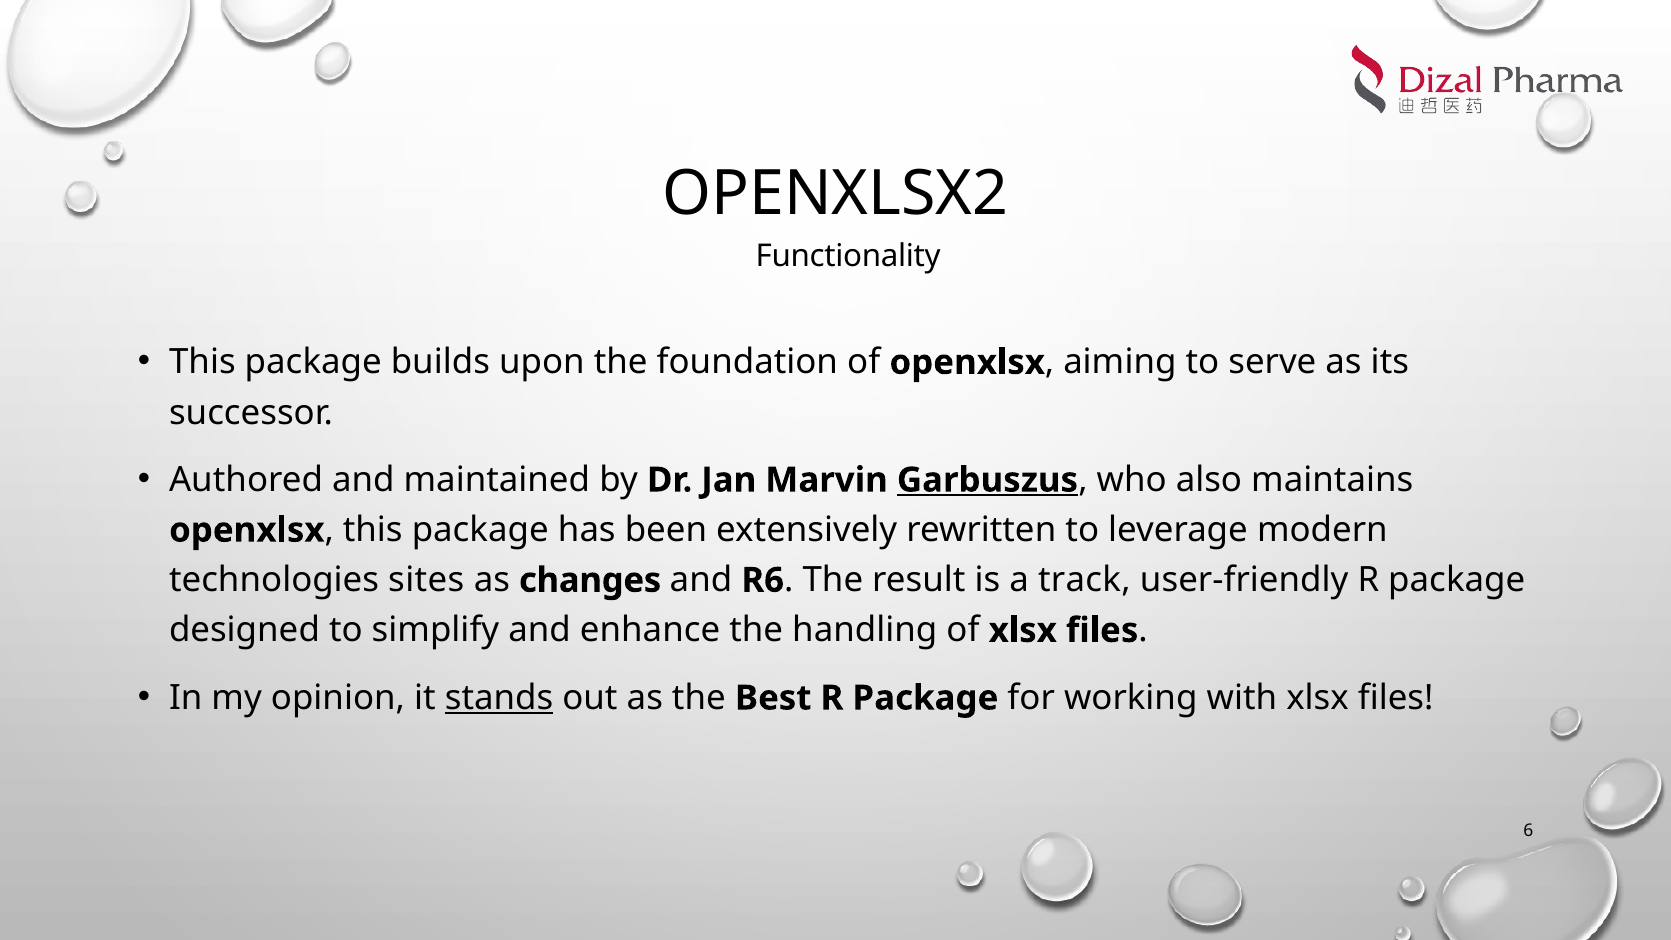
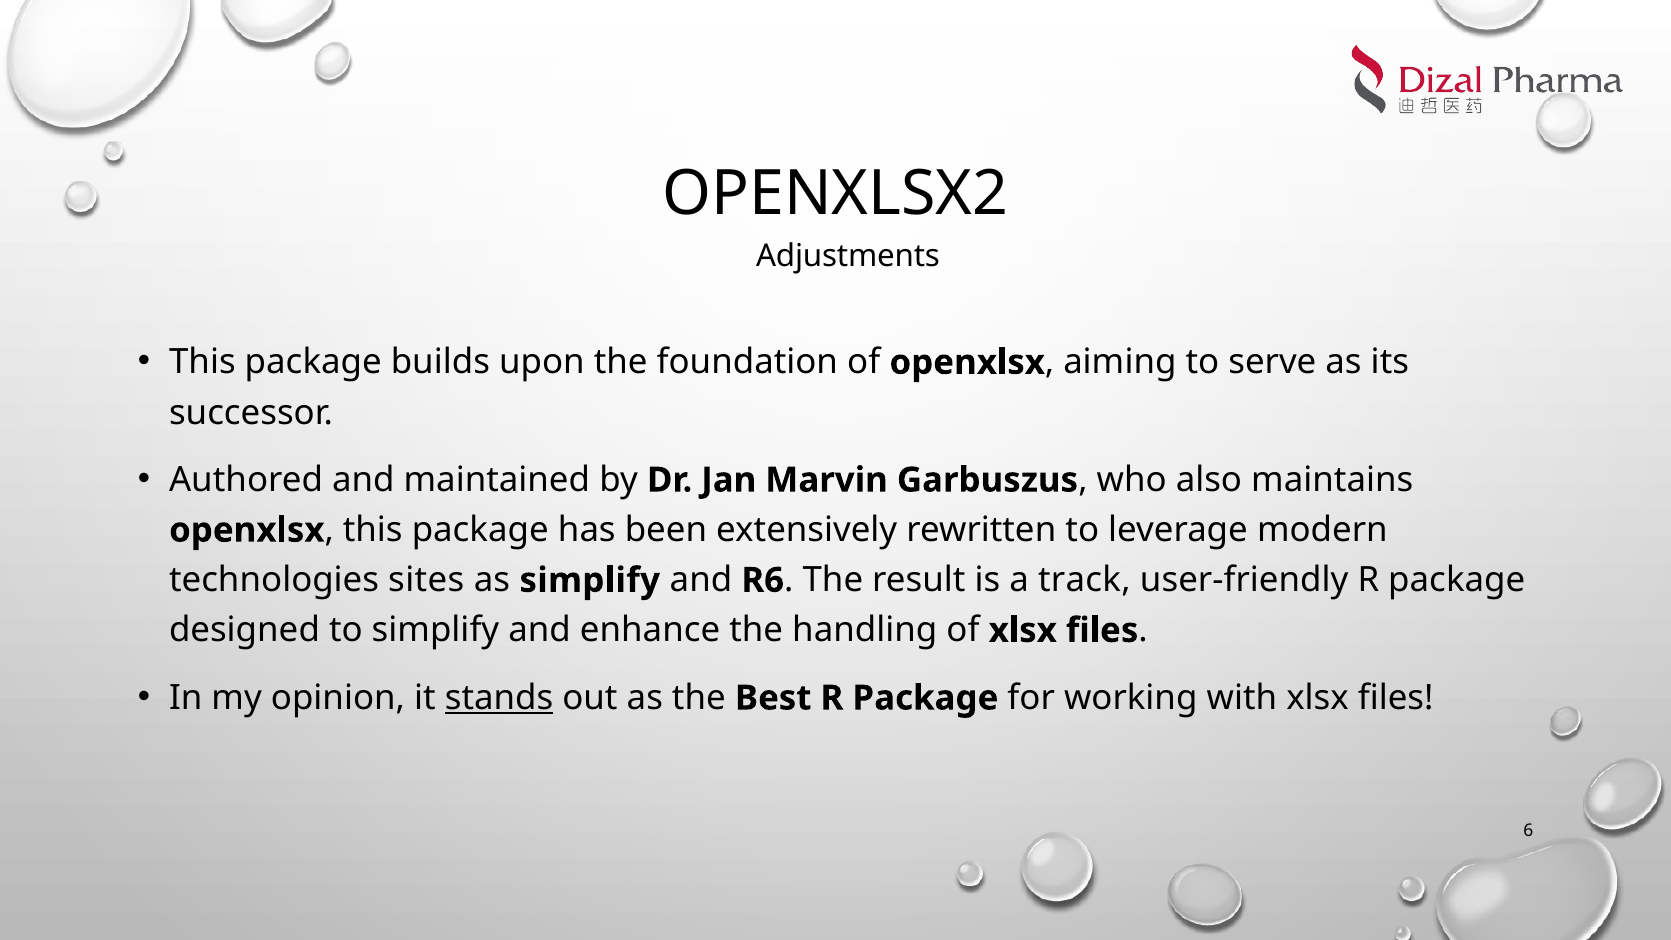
Functionality: Functionality -> Adjustments
Garbuszus underline: present -> none
as changes: changes -> simplify
